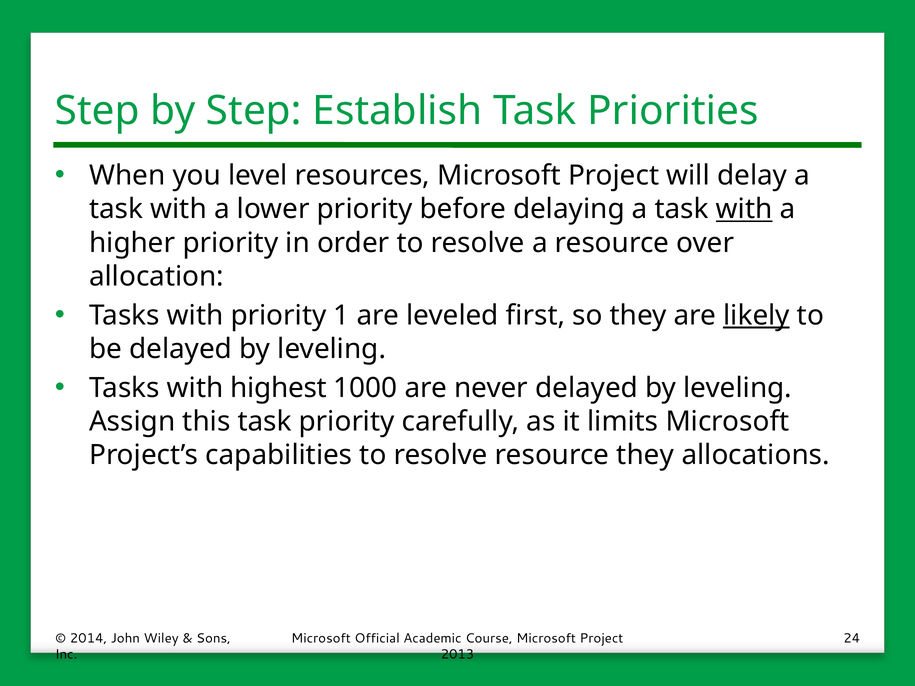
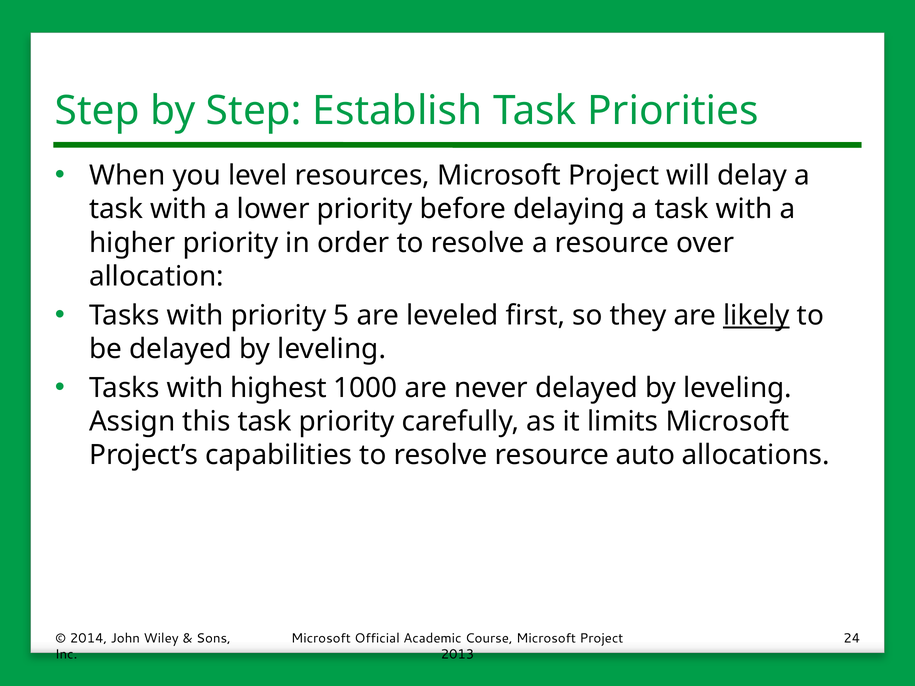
with at (744, 209) underline: present -> none
1: 1 -> 5
resource they: they -> auto
